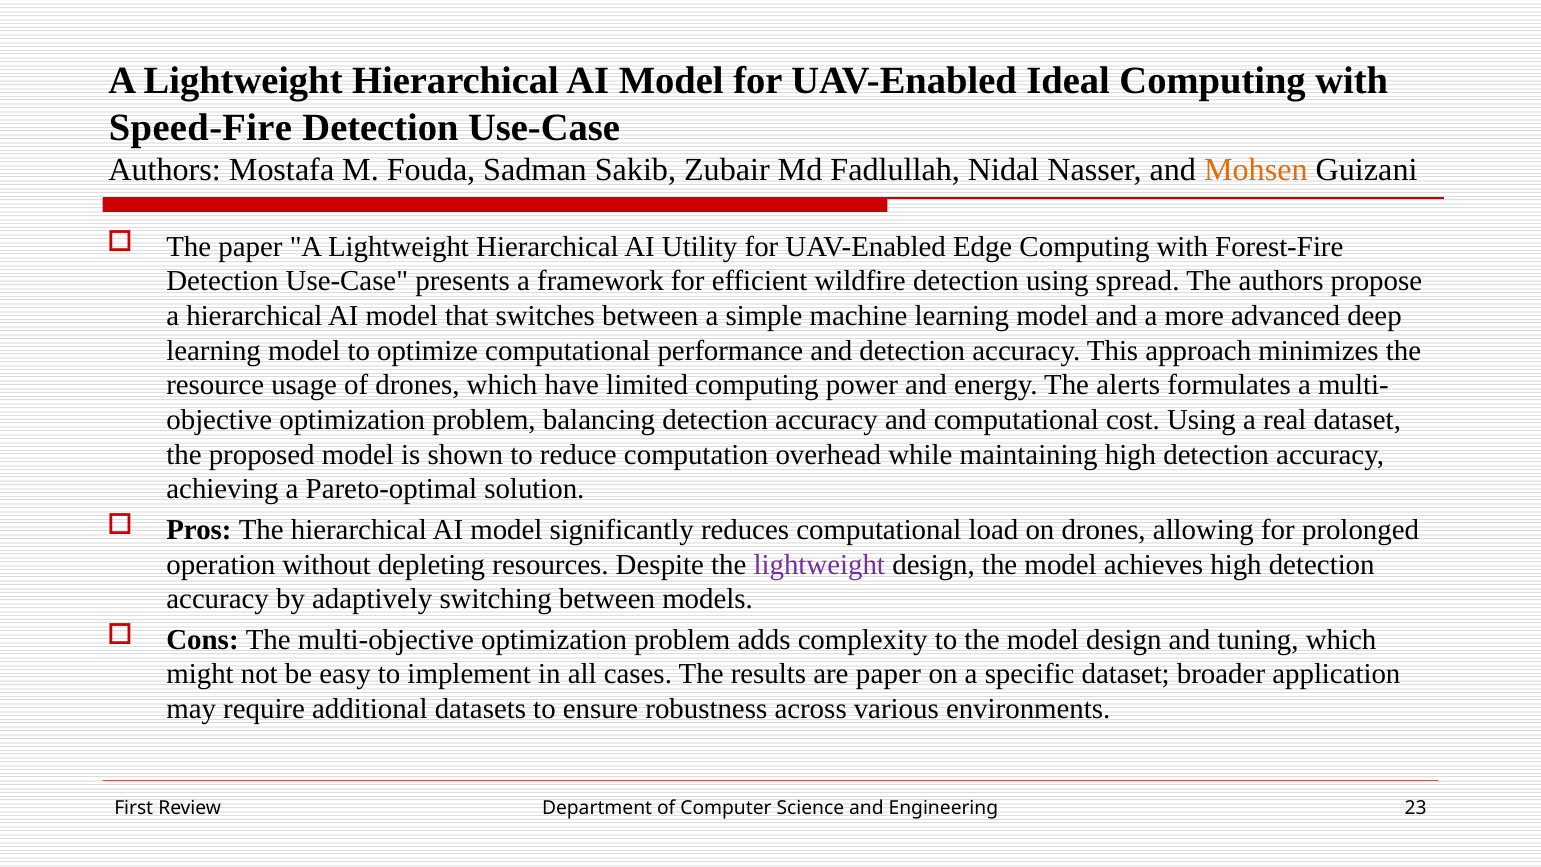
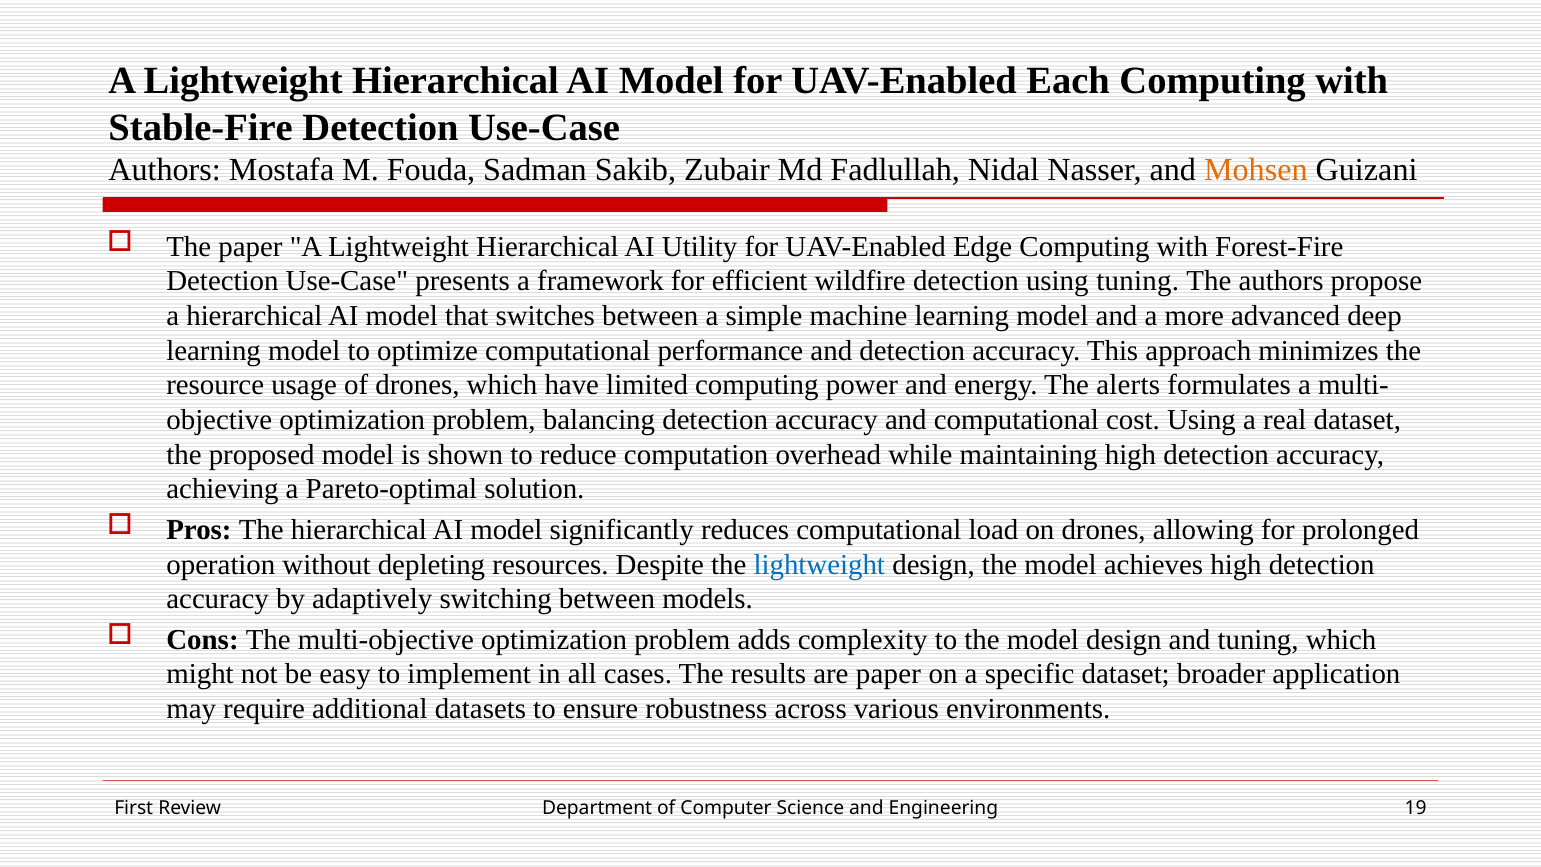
Ideal: Ideal -> Each
Speed-Fire: Speed-Fire -> Stable-Fire
using spread: spread -> tuning
lightweight at (819, 564) colour: purple -> blue
23: 23 -> 19
